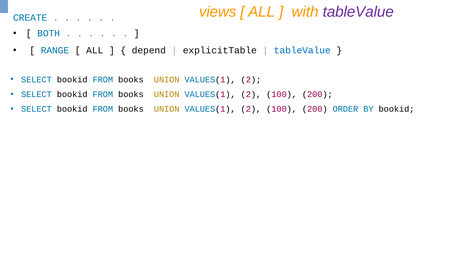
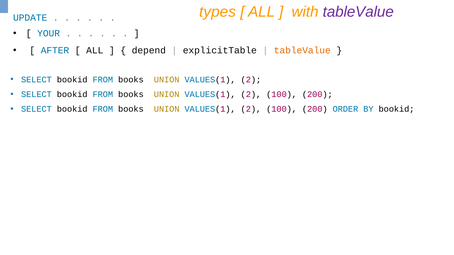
views: views -> types
CREATE: CREATE -> UPDATE
BOTH: BOTH -> YOUR
RANGE: RANGE -> AFTER
tableValue at (302, 51) colour: blue -> orange
